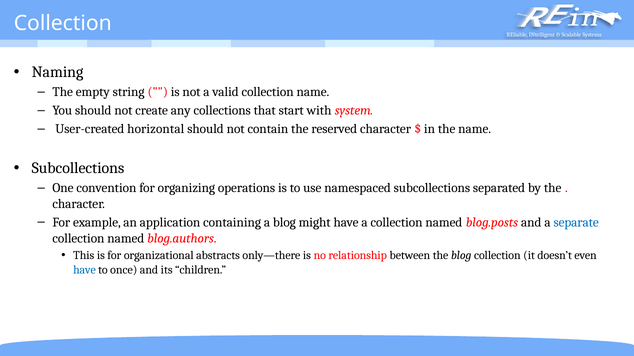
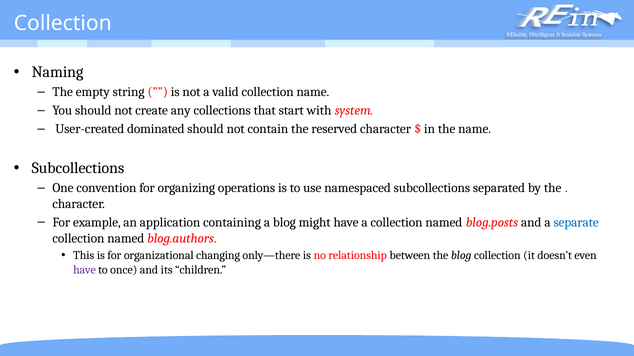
horizontal: horizontal -> dominated
abstracts: abstracts -> changing
have at (84, 270) colour: blue -> purple
